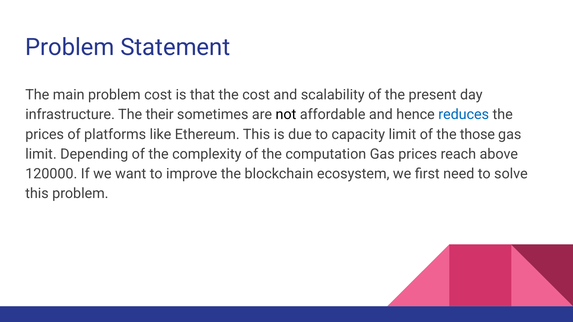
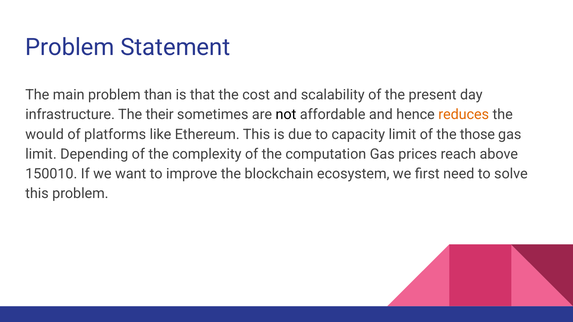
problem cost: cost -> than
reduces colour: blue -> orange
prices at (45, 134): prices -> would
120000: 120000 -> 150010
